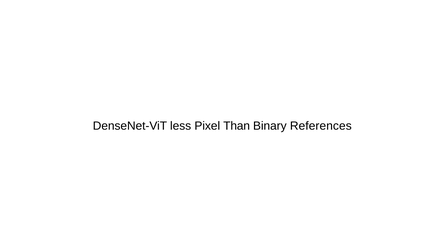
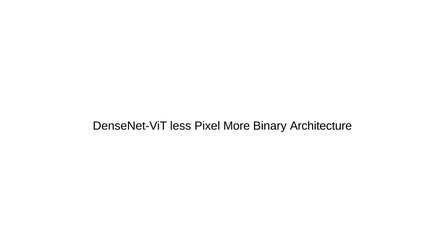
Than: Than -> More
References: References -> Architecture
